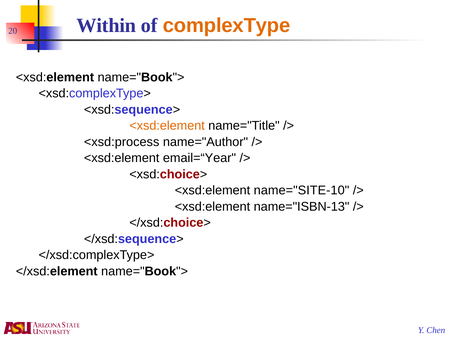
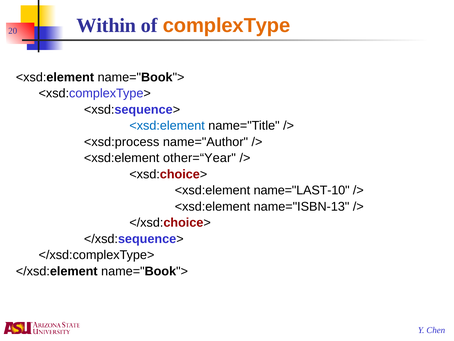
<xsd:element at (167, 126) colour: orange -> blue
email=“Year: email=“Year -> other=“Year
name="SITE-10: name="SITE-10 -> name="LAST-10
